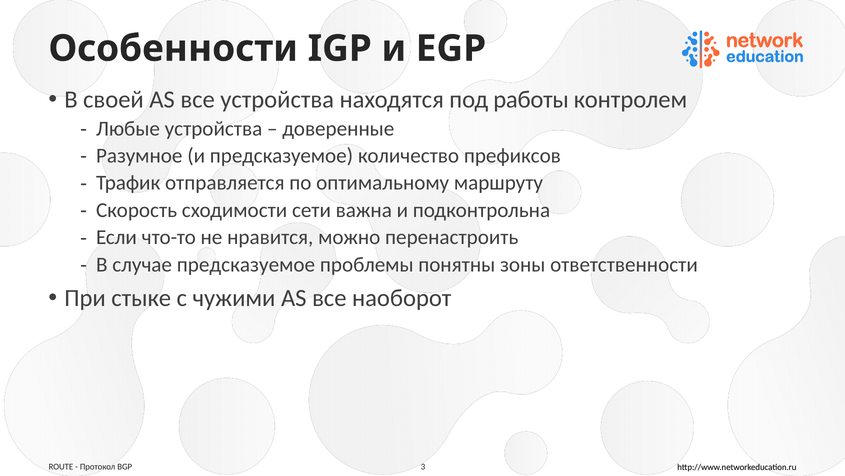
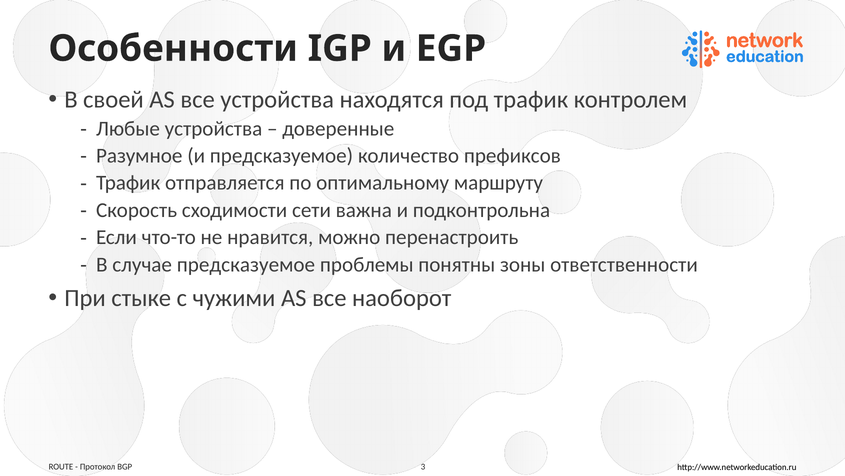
под работы: работы -> трафик
